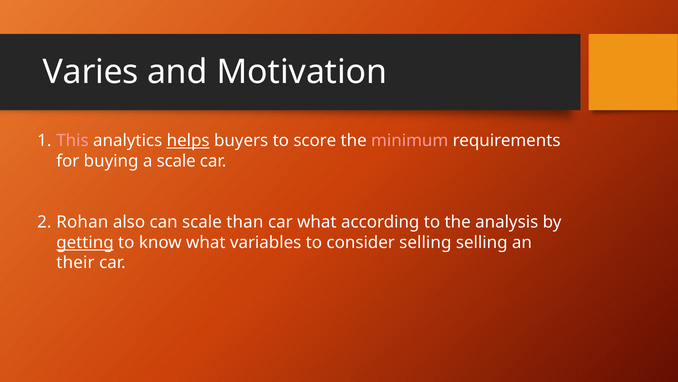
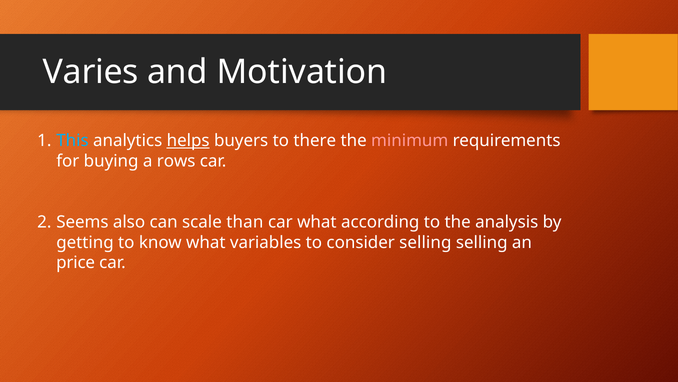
This colour: pink -> light blue
score: score -> there
a scale: scale -> rows
Rohan: Rohan -> Seems
getting underline: present -> none
their: their -> price
